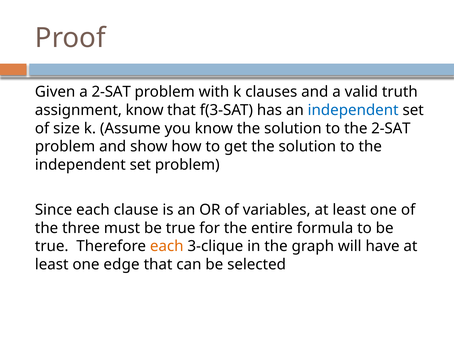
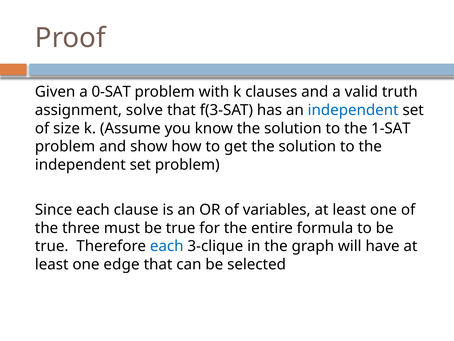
a 2-SAT: 2-SAT -> 0-SAT
assignment know: know -> solve
the 2-SAT: 2-SAT -> 1-SAT
each at (167, 246) colour: orange -> blue
